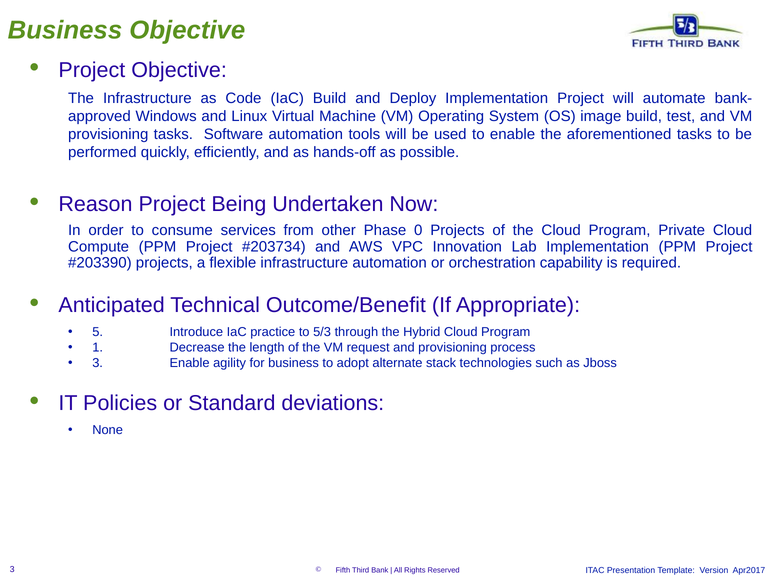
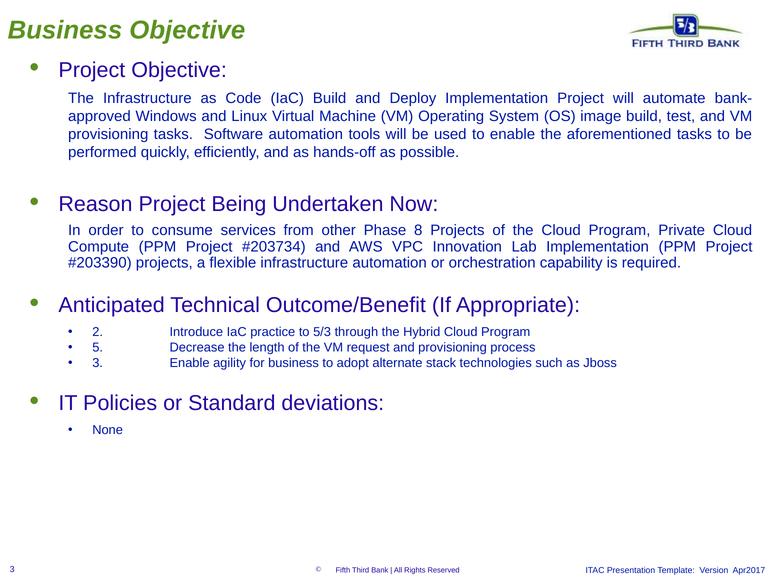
0: 0 -> 8
5: 5 -> 2
1: 1 -> 5
